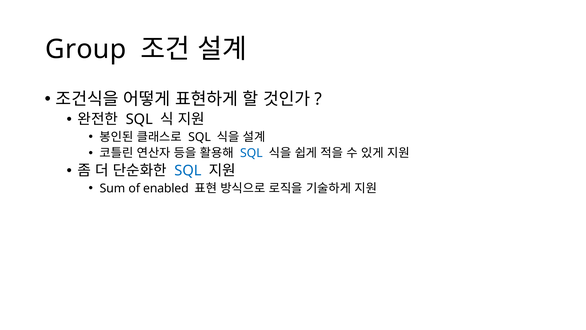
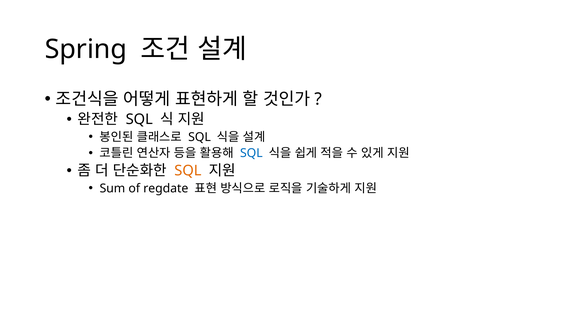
Group: Group -> Spring
SQL at (188, 171) colour: blue -> orange
enabled: enabled -> regdate
